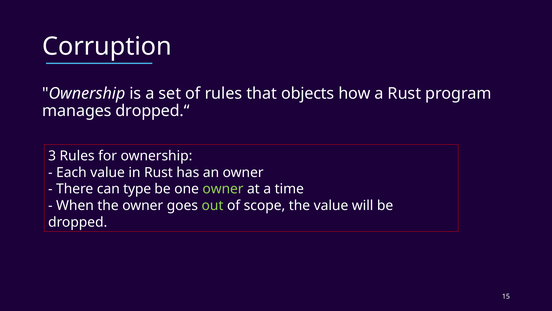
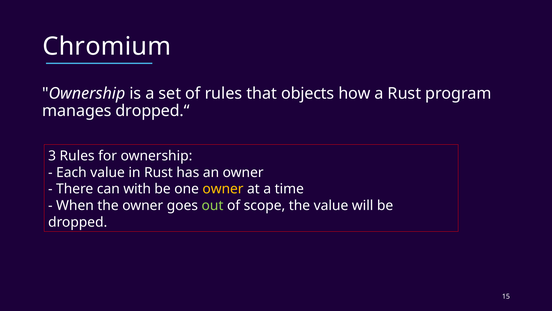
Corruption: Corruption -> Chromium
type: type -> with
owner at (223, 189) colour: light green -> yellow
